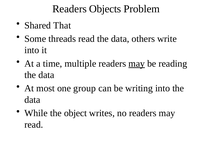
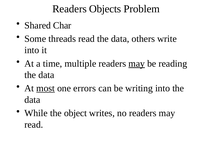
That: That -> Char
most underline: none -> present
group: group -> errors
